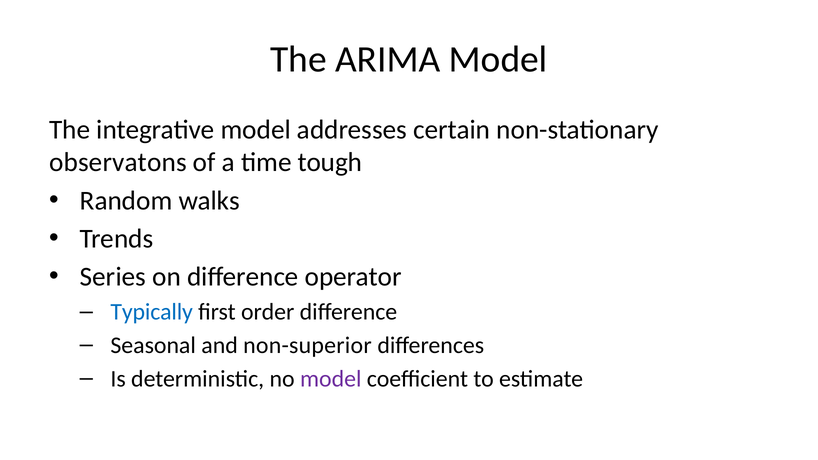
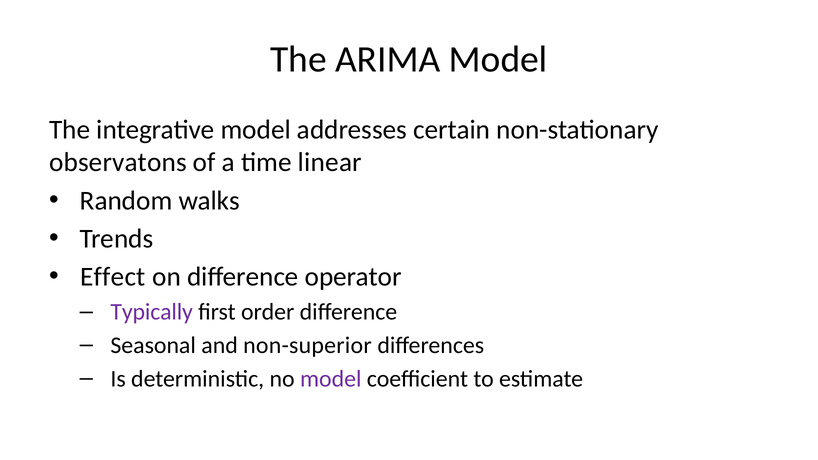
tough: tough -> linear
Series: Series -> Effect
Typically colour: blue -> purple
